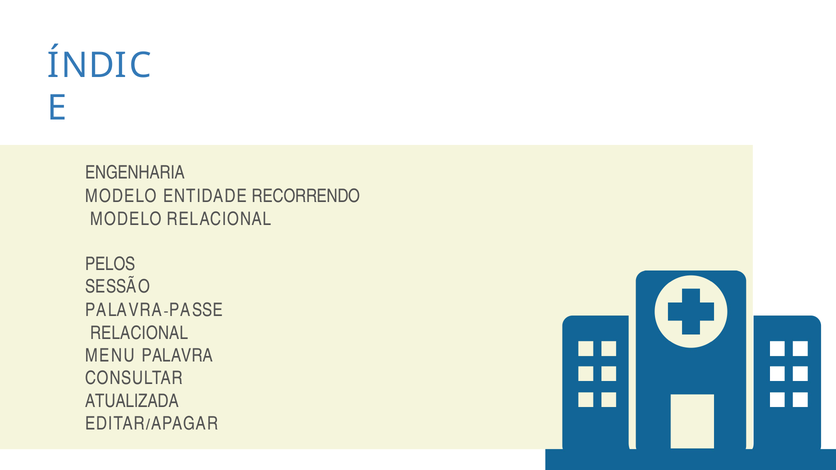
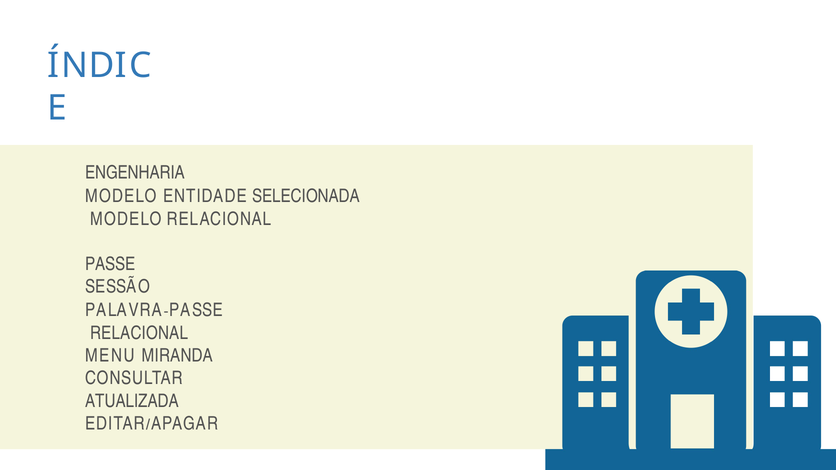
RECORRENDO: RECORRENDO -> SELECIONADA
PELOS at (110, 264): PELOS -> PASSE
MENU PALAVRA: PALAVRA -> MIRANDA
